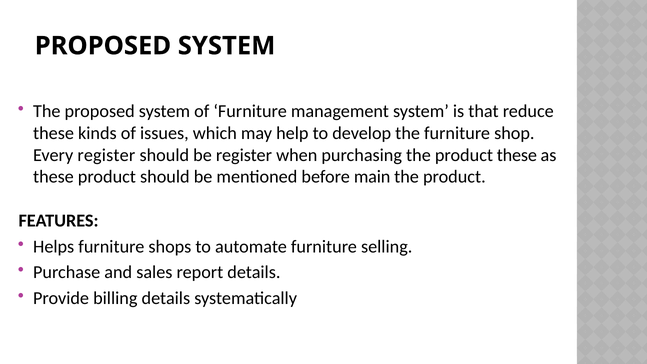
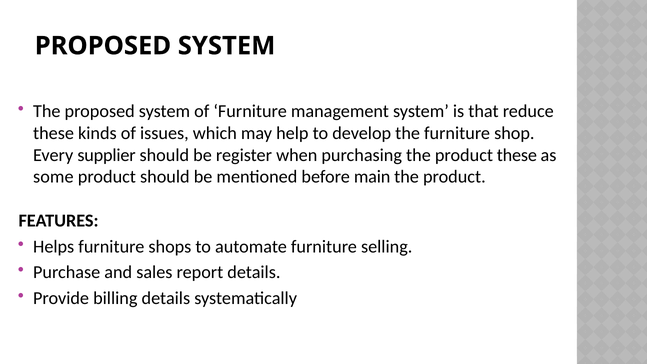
Every register: register -> supplier
these at (53, 177): these -> some
